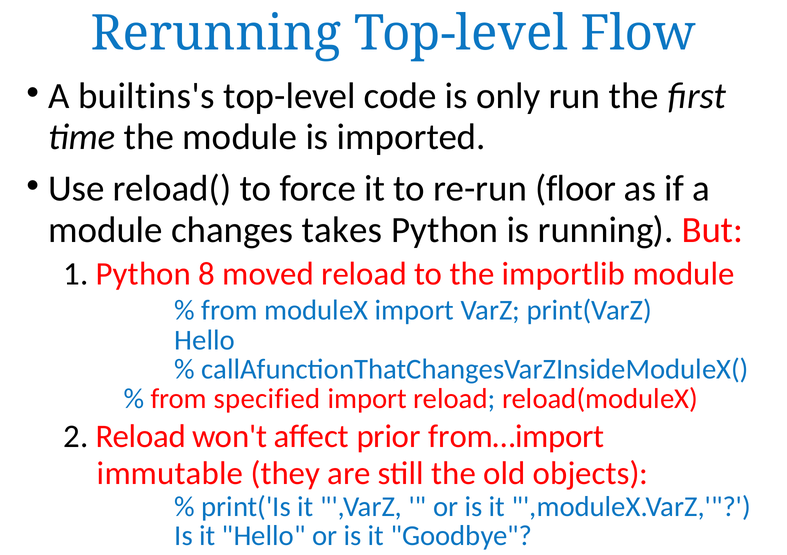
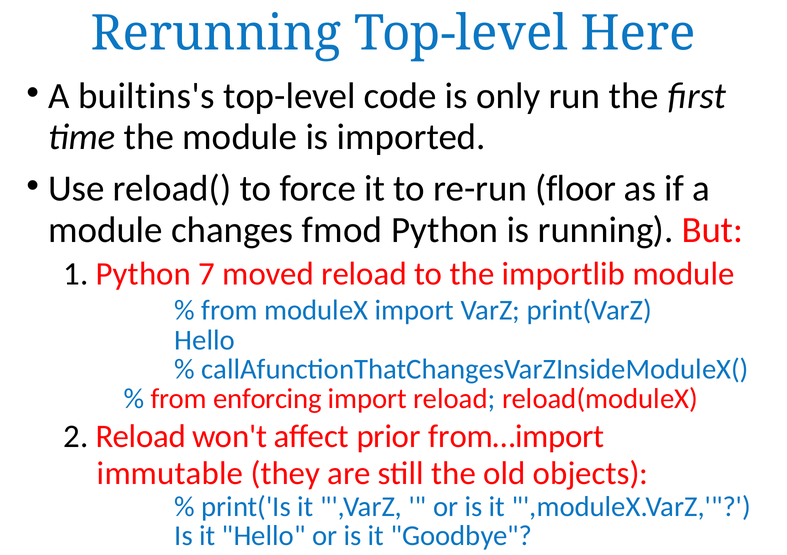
Flow: Flow -> Here
takes: takes -> fmod
8: 8 -> 7
specified: specified -> enforcing
